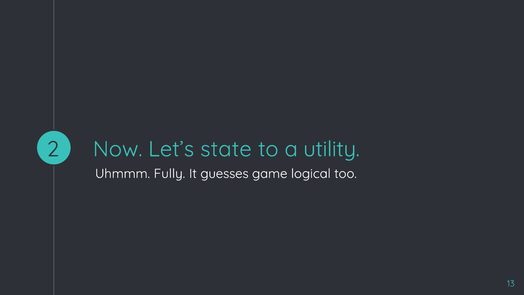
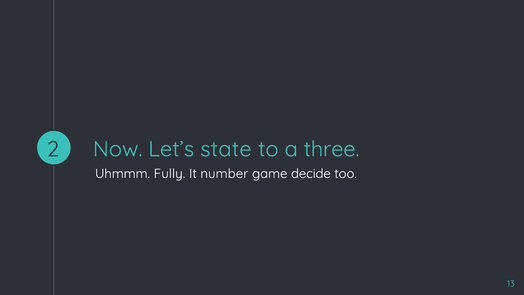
utility: utility -> three
guesses: guesses -> number
logical: logical -> decide
